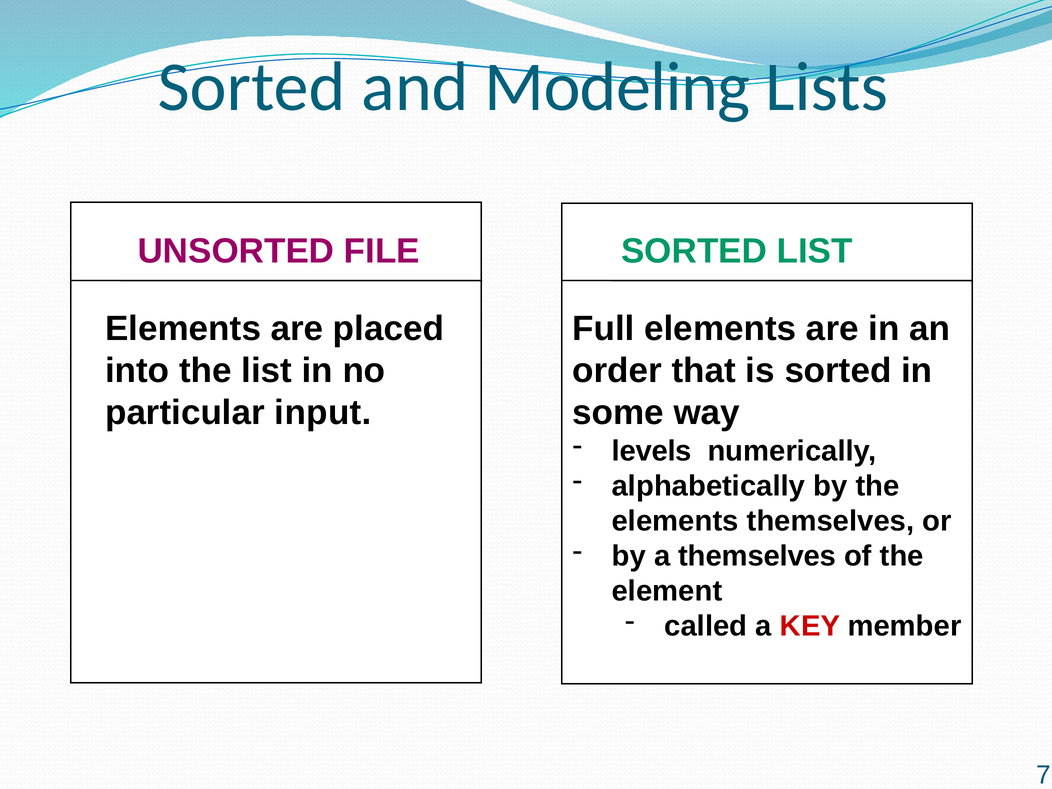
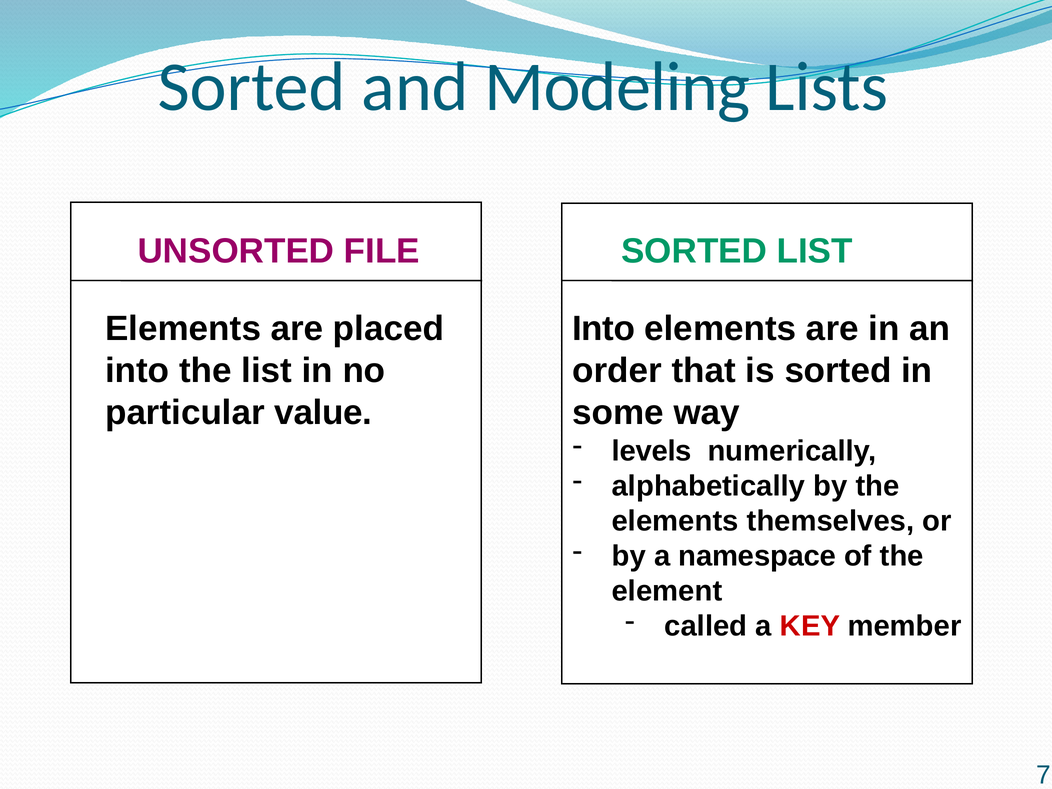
Full at (603, 329): Full -> Into
input: input -> value
a themselves: themselves -> namespace
